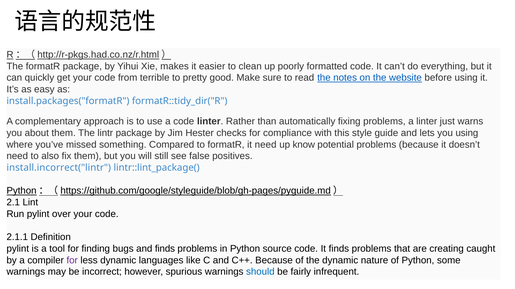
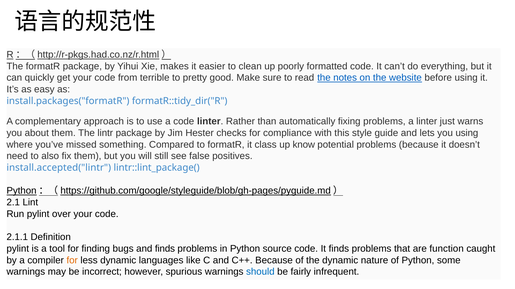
it need: need -> class
install.incorrect("lintr: install.incorrect("lintr -> install.accepted("lintr
creating: creating -> function
for at (72, 261) colour: purple -> orange
